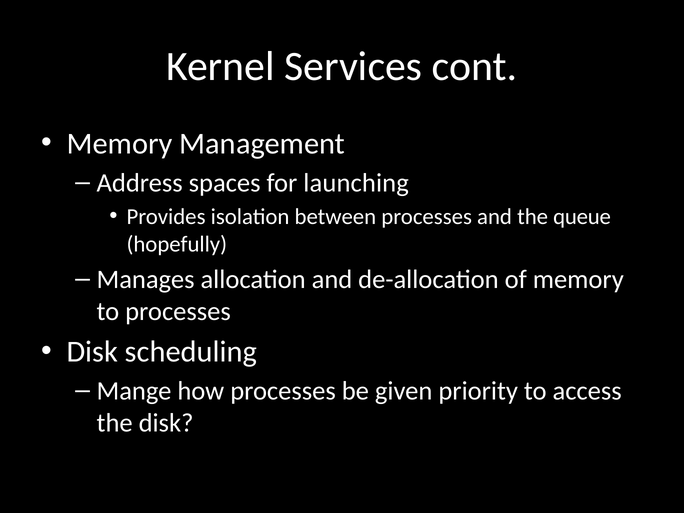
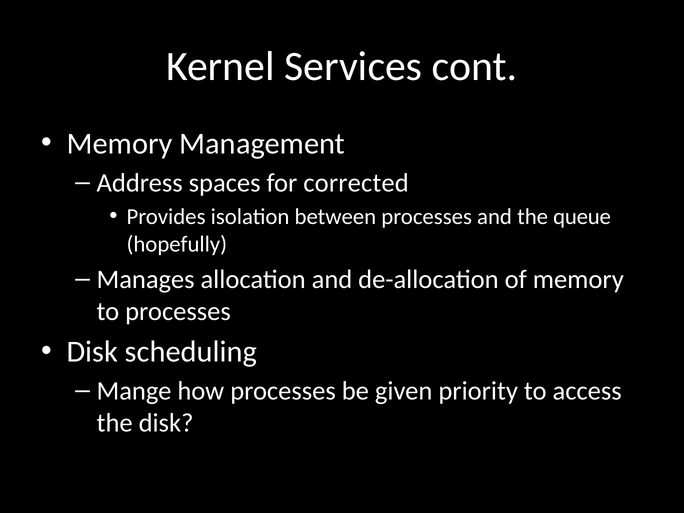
launching: launching -> corrected
